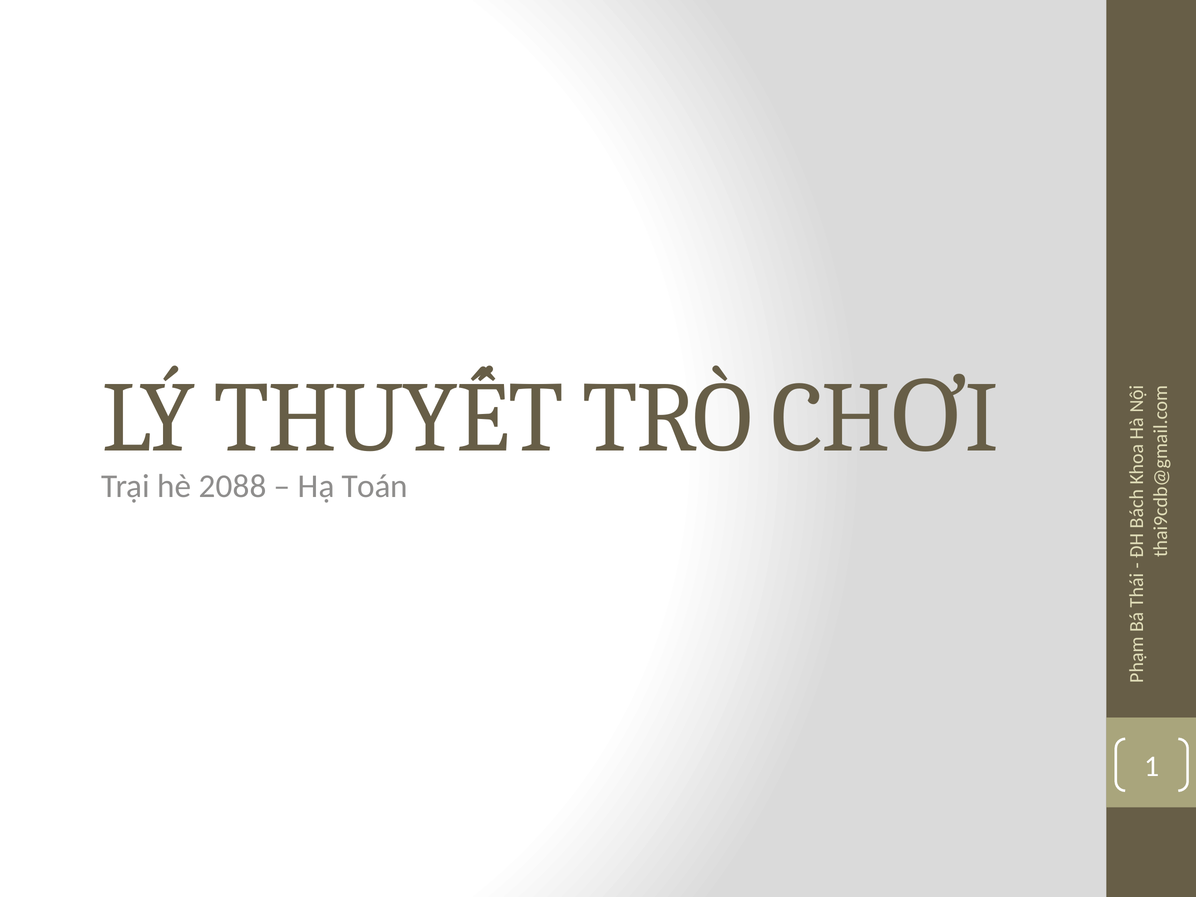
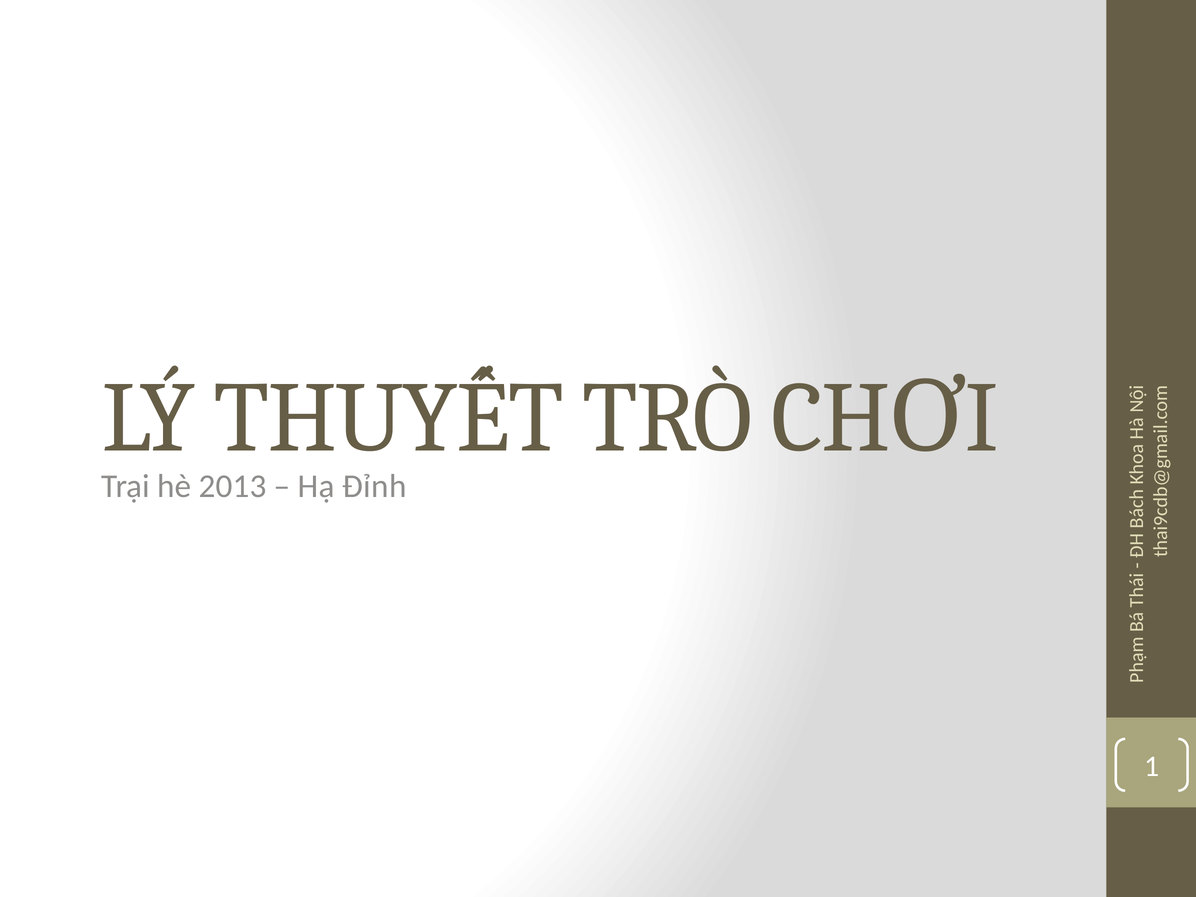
2088: 2088 -> 2013
Toán: Toán -> Đỉnh
